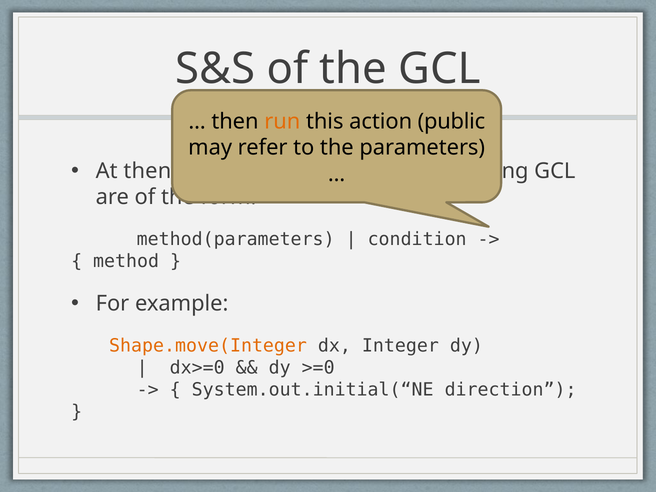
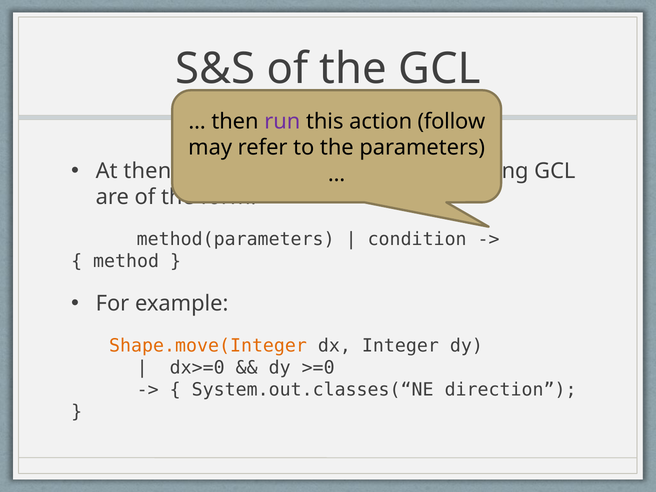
run colour: orange -> purple
public: public -> follow
System.out.initial(“NE: System.out.initial(“NE -> System.out.classes(“NE
